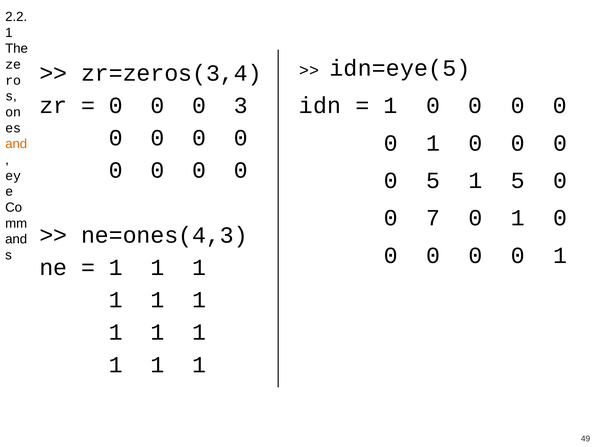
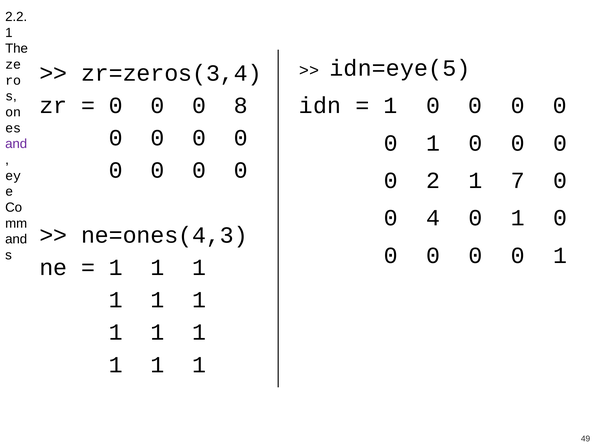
3: 3 -> 8
and at (16, 144) colour: orange -> purple
0 5: 5 -> 2
1 5: 5 -> 7
7: 7 -> 4
